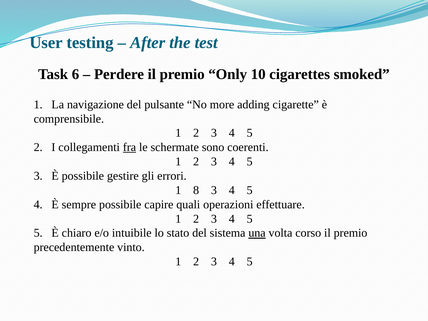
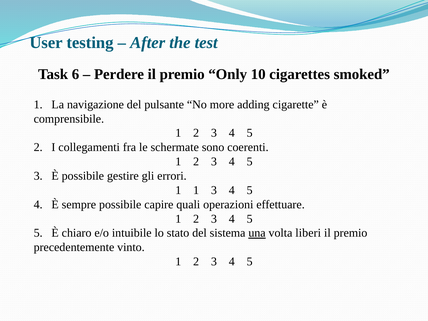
fra underline: present -> none
1 8: 8 -> 1
corso: corso -> liberi
